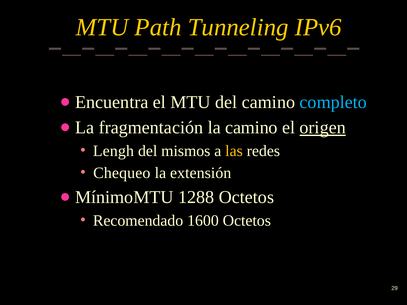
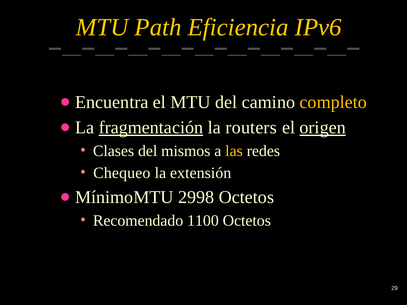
Tunneling: Tunneling -> Eficiencia
completo colour: light blue -> yellow
fragmentación underline: none -> present
la camino: camino -> routers
Lengh: Lengh -> Clases
1288: 1288 -> 2998
1600: 1600 -> 1100
